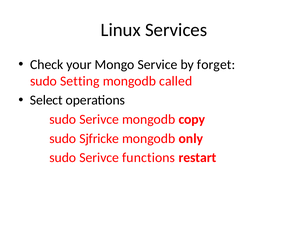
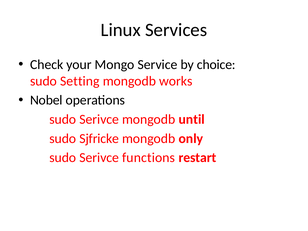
forget: forget -> choice
called: called -> works
Select: Select -> Nobel
copy: copy -> until
